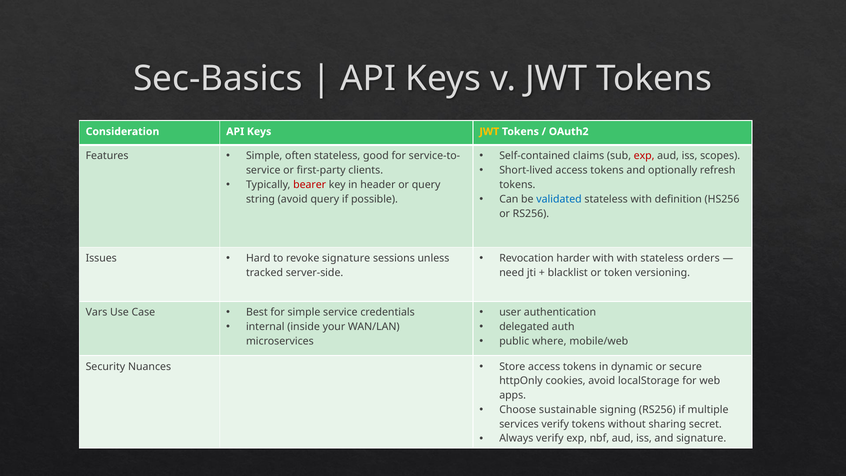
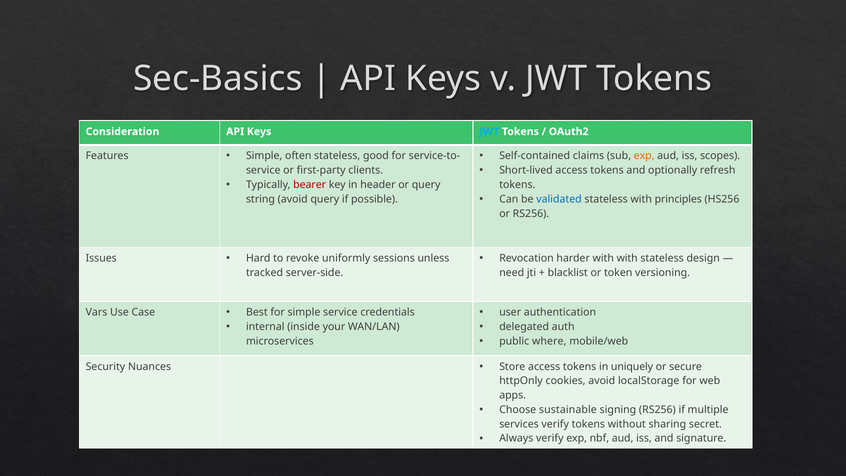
JWT at (489, 132) colour: yellow -> light blue
exp at (644, 156) colour: red -> orange
definition: definition -> principles
orders: orders -> design
revoke signature: signature -> uniformly
dynamic: dynamic -> uniquely
